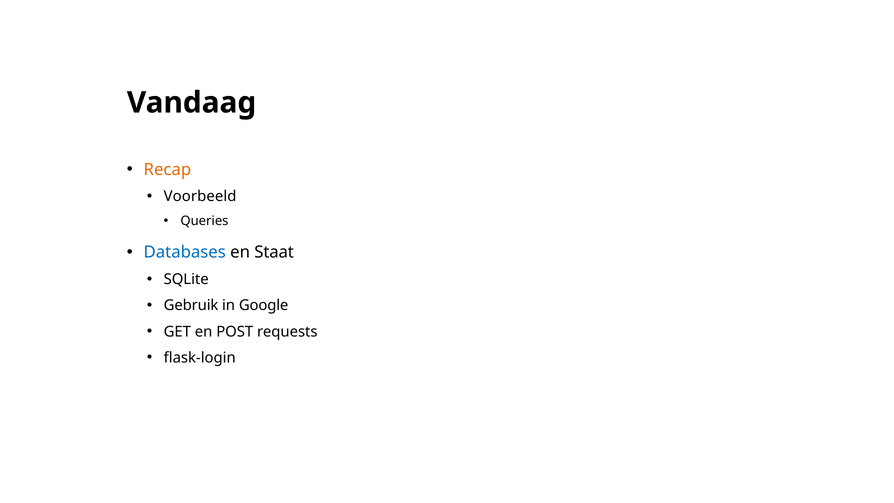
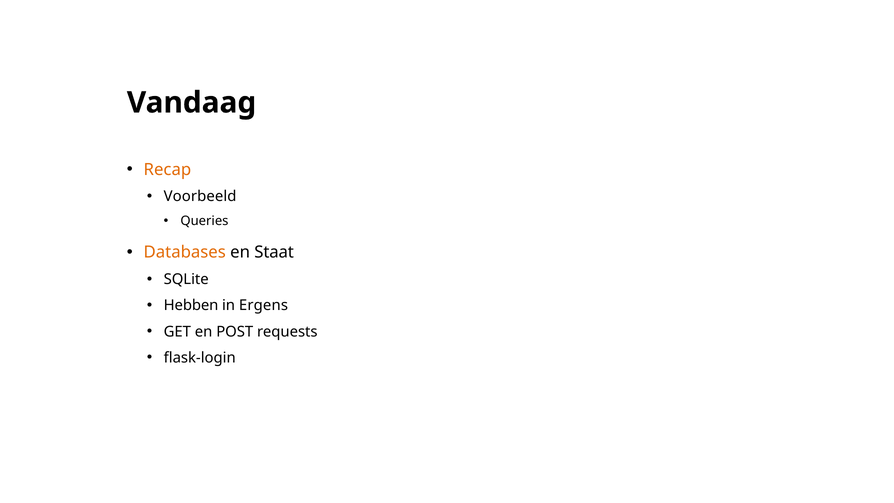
Databases colour: blue -> orange
Gebruik: Gebruik -> Hebben
Google: Google -> Ergens
